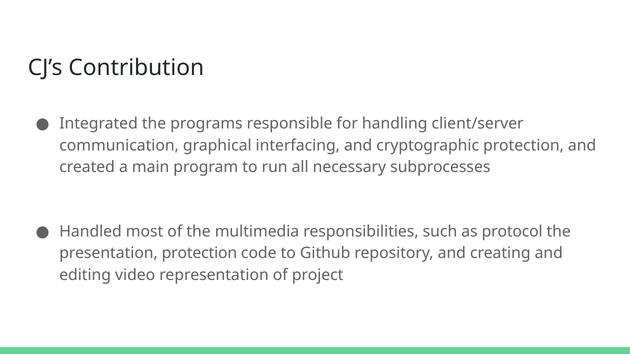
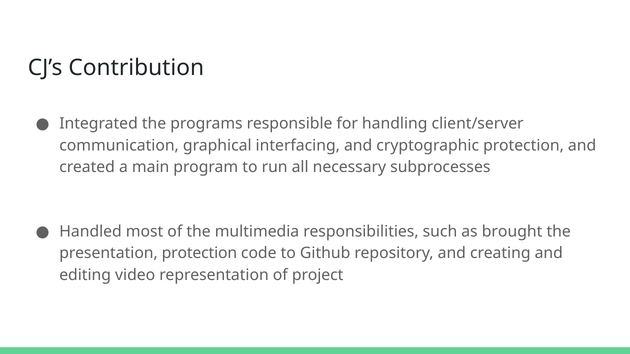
protocol: protocol -> brought
